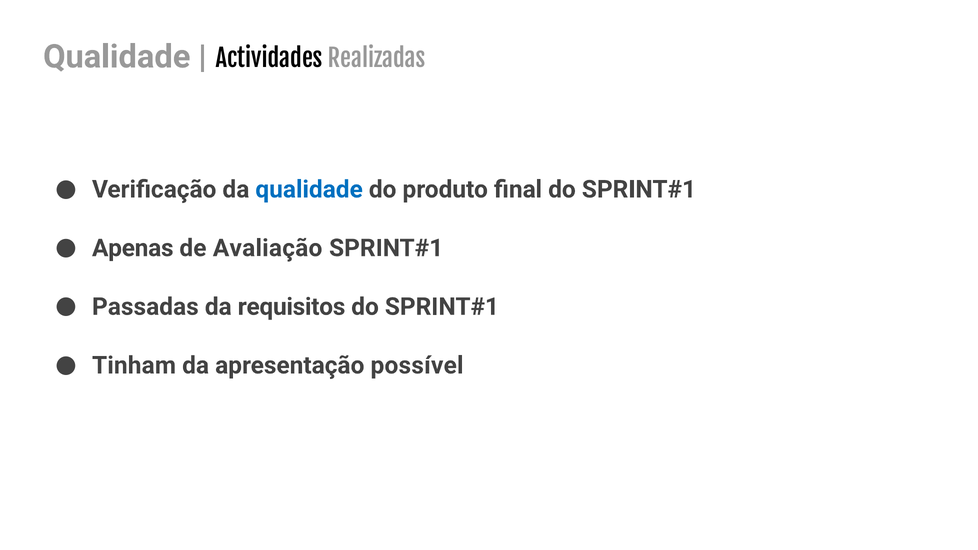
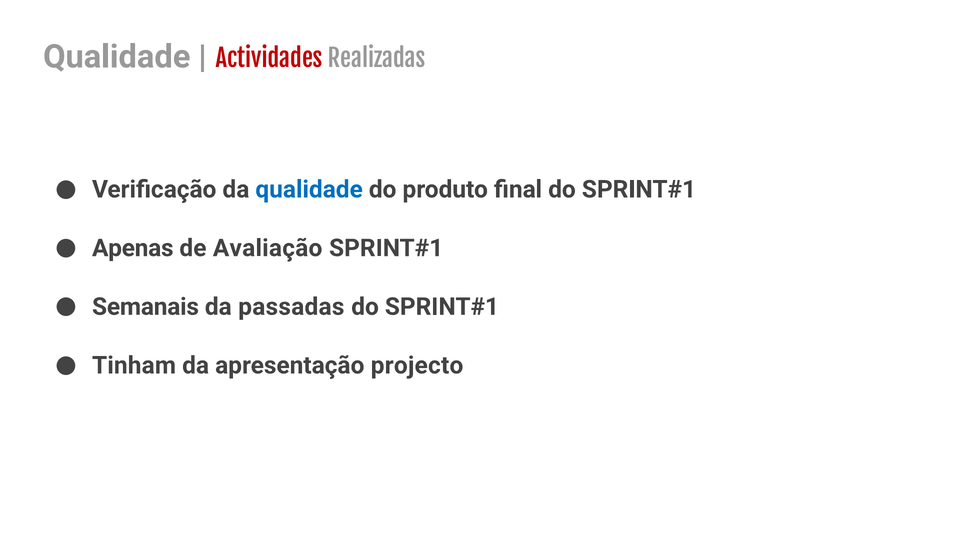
Actividades colour: black -> red
Passadas: Passadas -> Semanais
requisitos: requisitos -> passadas
possível: possível -> projecto
